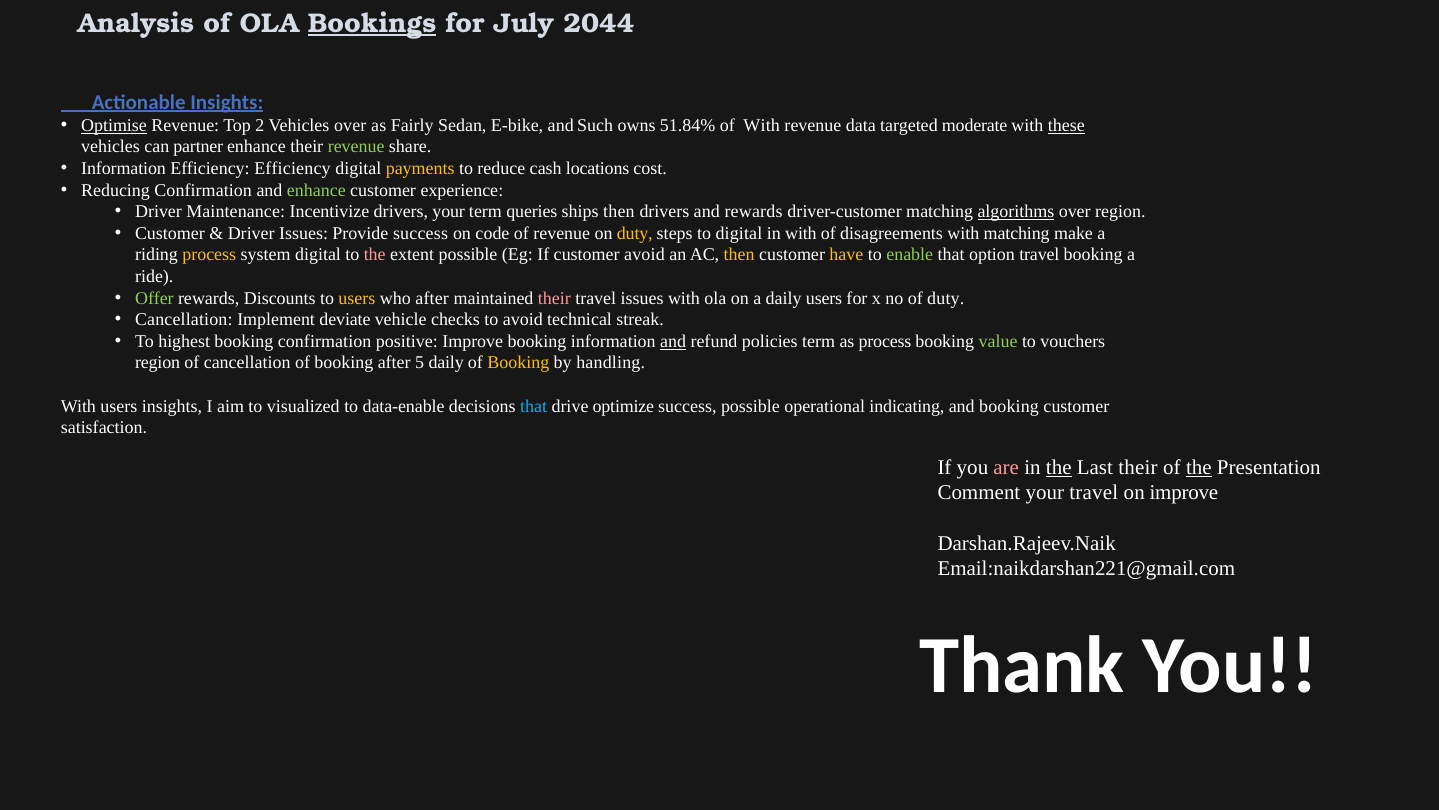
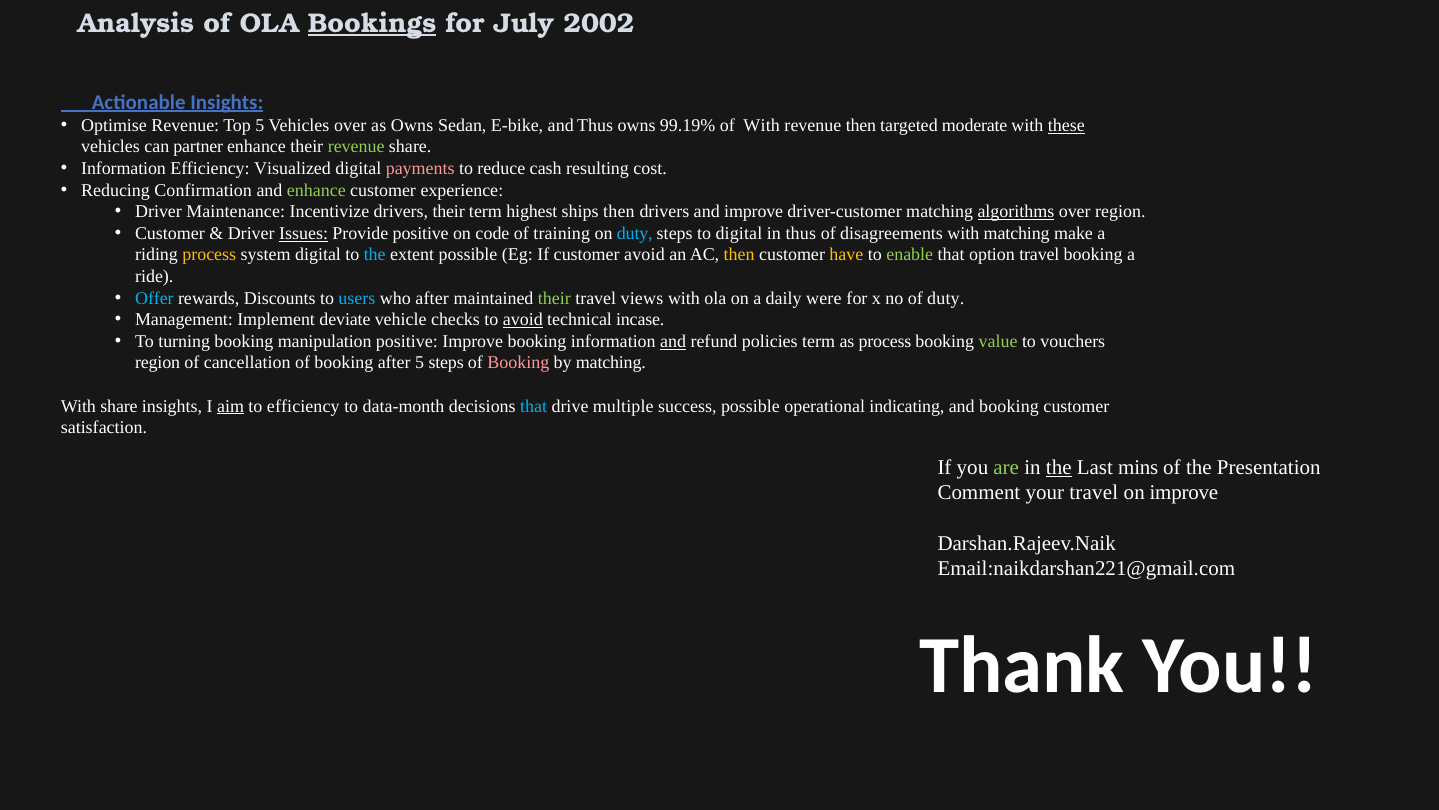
2044: 2044 -> 2002
Optimise underline: present -> none
Top 2: 2 -> 5
as Fairly: Fairly -> Owns
and Such: Such -> Thus
51.84%: 51.84% -> 99.19%
revenue data: data -> then
Efficiency Efficiency: Efficiency -> Visualized
payments colour: yellow -> pink
locations: locations -> resulting
drivers your: your -> their
queries: queries -> highest
and rewards: rewards -> improve
Issues at (304, 233) underline: none -> present
Provide success: success -> positive
of revenue: revenue -> training
duty at (635, 233) colour: yellow -> light blue
in with: with -> thus
the at (375, 255) colour: pink -> light blue
Offer colour: light green -> light blue
users at (357, 298) colour: yellow -> light blue
their at (554, 298) colour: pink -> light green
travel issues: issues -> views
daily users: users -> were
Cancellation at (184, 320): Cancellation -> Management
avoid at (523, 320) underline: none -> present
streak: streak -> incase
highest: highest -> turning
booking confirmation: confirmation -> manipulation
5 daily: daily -> steps
Booking at (518, 363) colour: yellow -> pink
by handling: handling -> matching
With users: users -> share
aim underline: none -> present
to visualized: visualized -> efficiency
data-enable: data-enable -> data-month
optimize: optimize -> multiple
are colour: pink -> light green
Last their: their -> mins
the at (1199, 467) underline: present -> none
